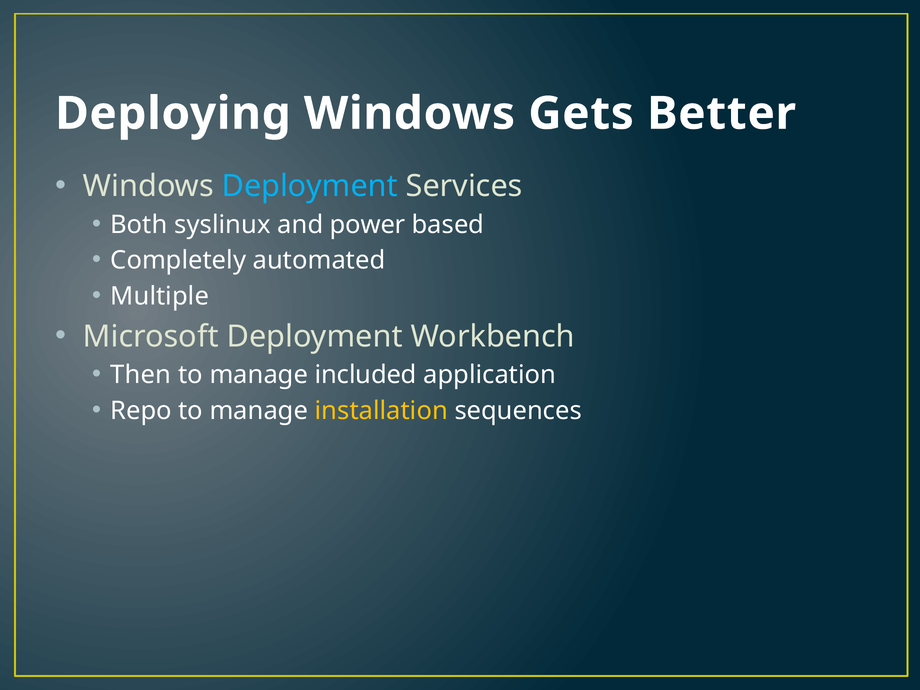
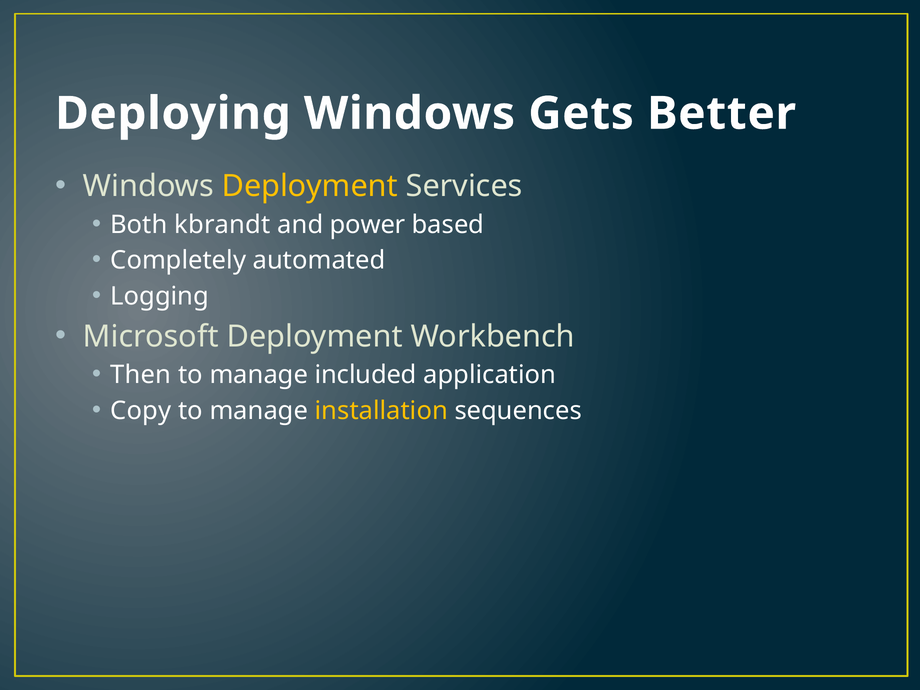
Deployment at (310, 186) colour: light blue -> yellow
syslinux: syslinux -> kbrandt
Multiple: Multiple -> Logging
Repo: Repo -> Copy
